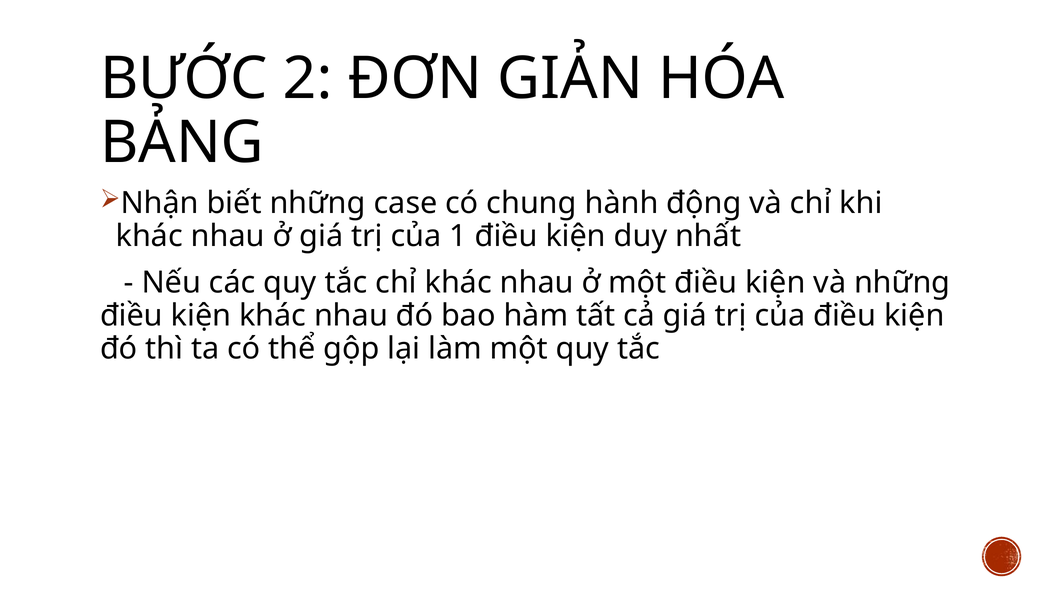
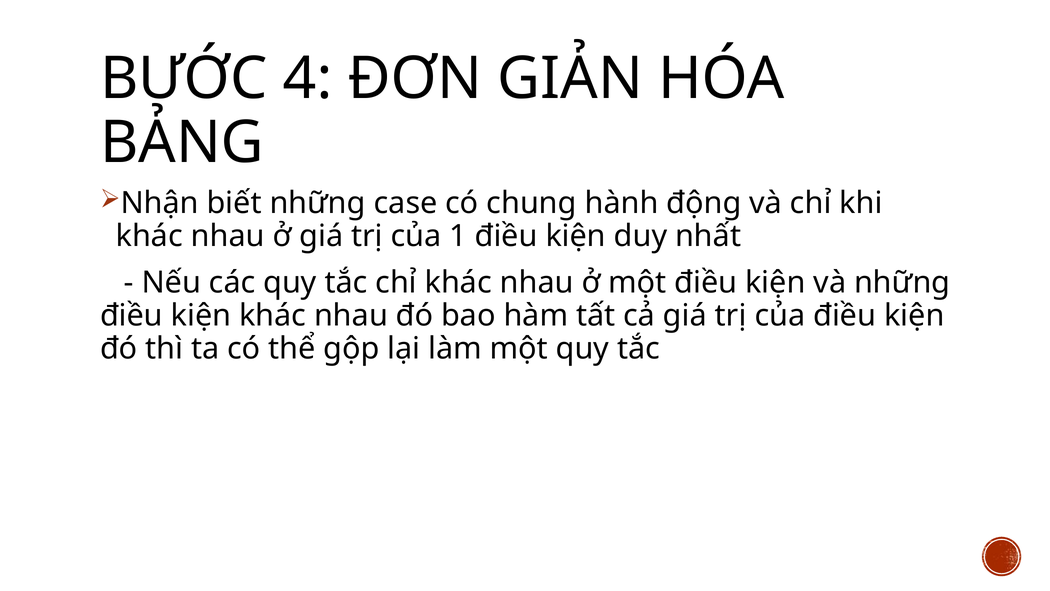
2: 2 -> 4
